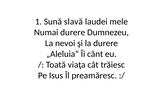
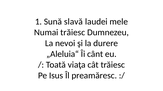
Numai durere: durere -> trăiesc
